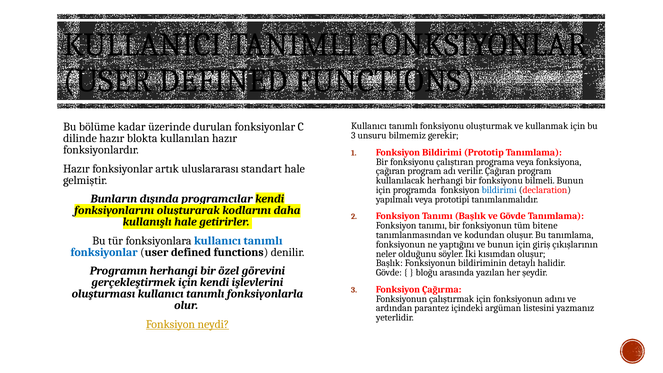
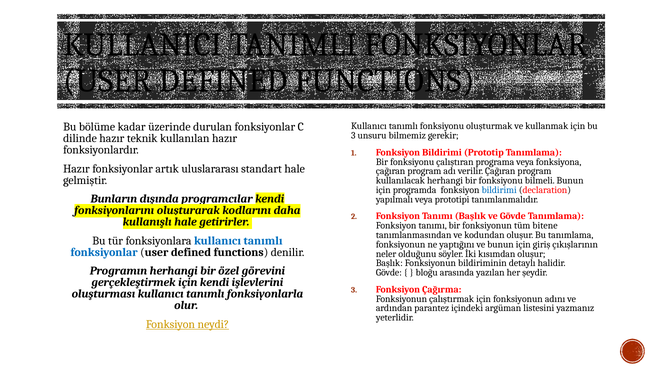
blokta: blokta -> teknik
